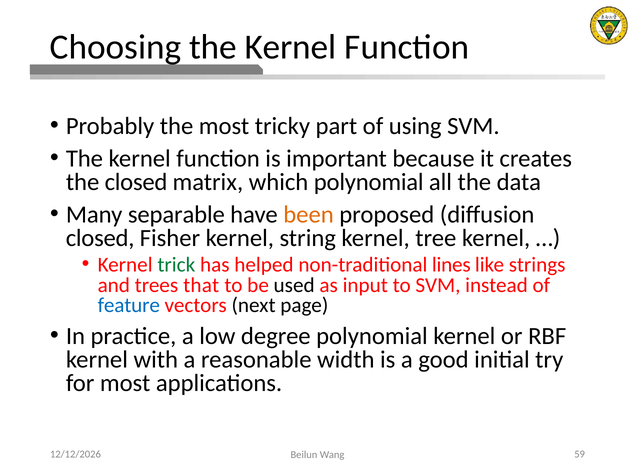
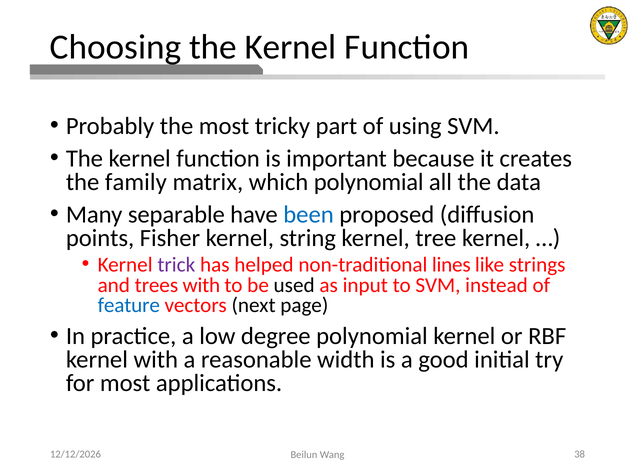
the closed: closed -> family
been colour: orange -> blue
closed at (100, 238): closed -> points
trick colour: green -> purple
trees that: that -> with
59: 59 -> 38
